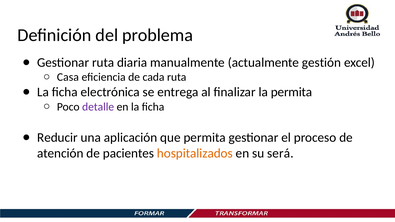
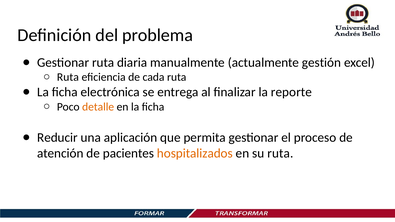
Casa at (68, 77): Casa -> Ruta
la permita: permita -> reporte
detalle colour: purple -> orange
su será: será -> ruta
